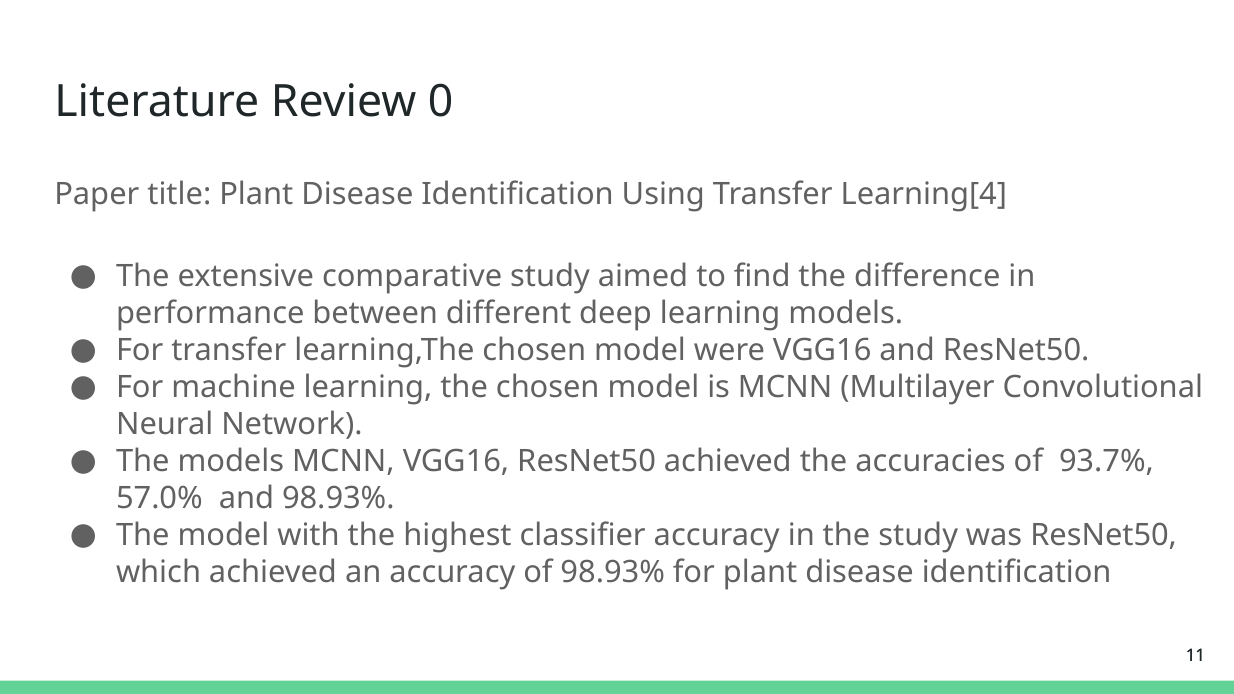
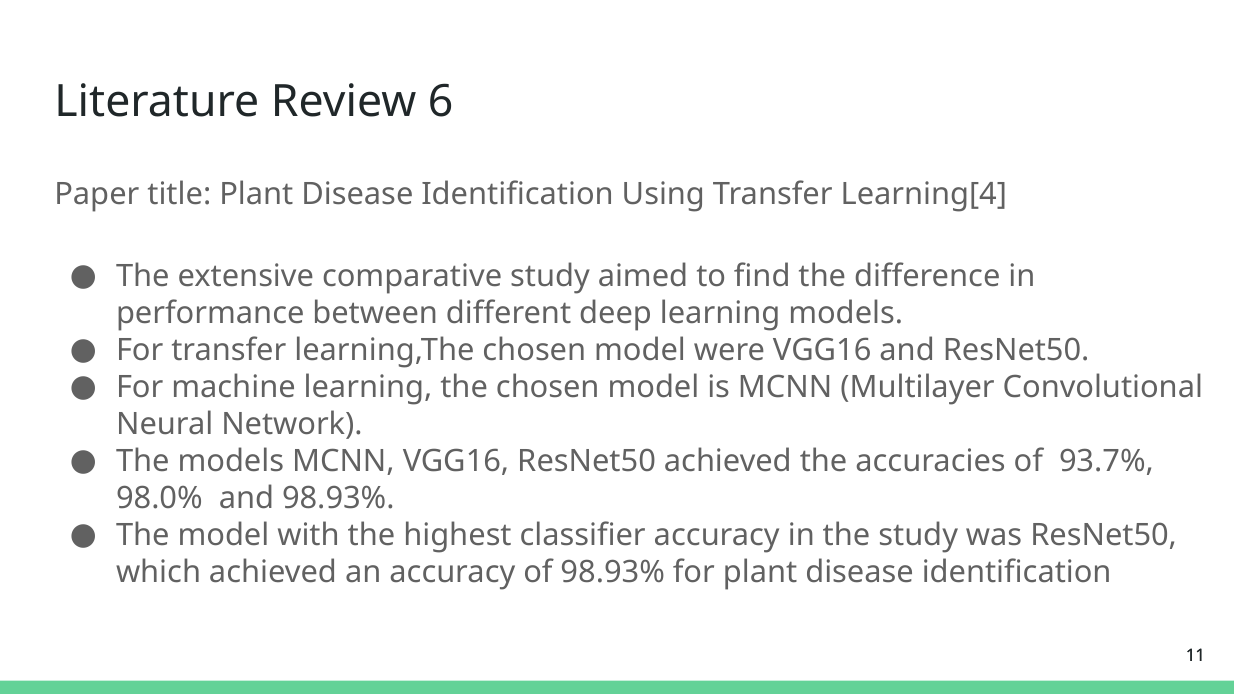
0: 0 -> 6
57.0%: 57.0% -> 98.0%
